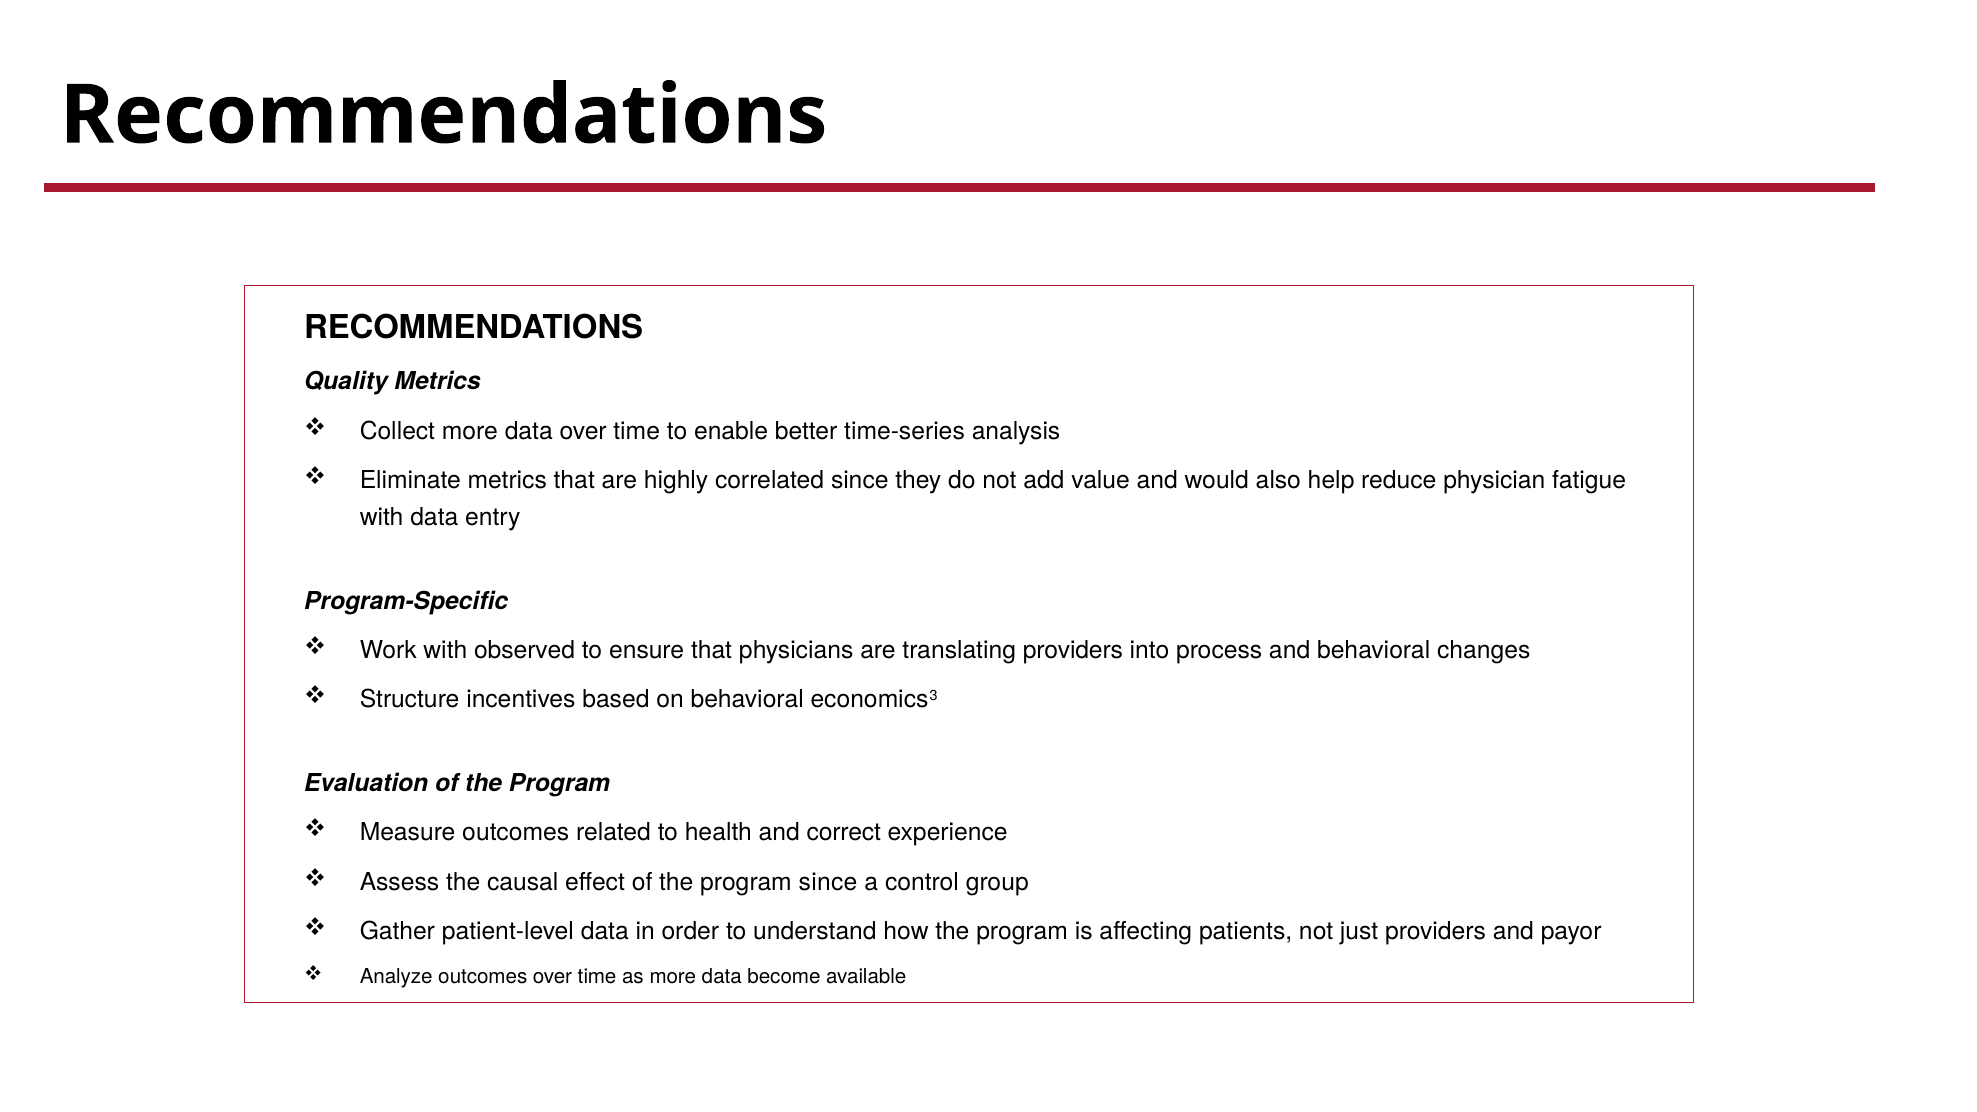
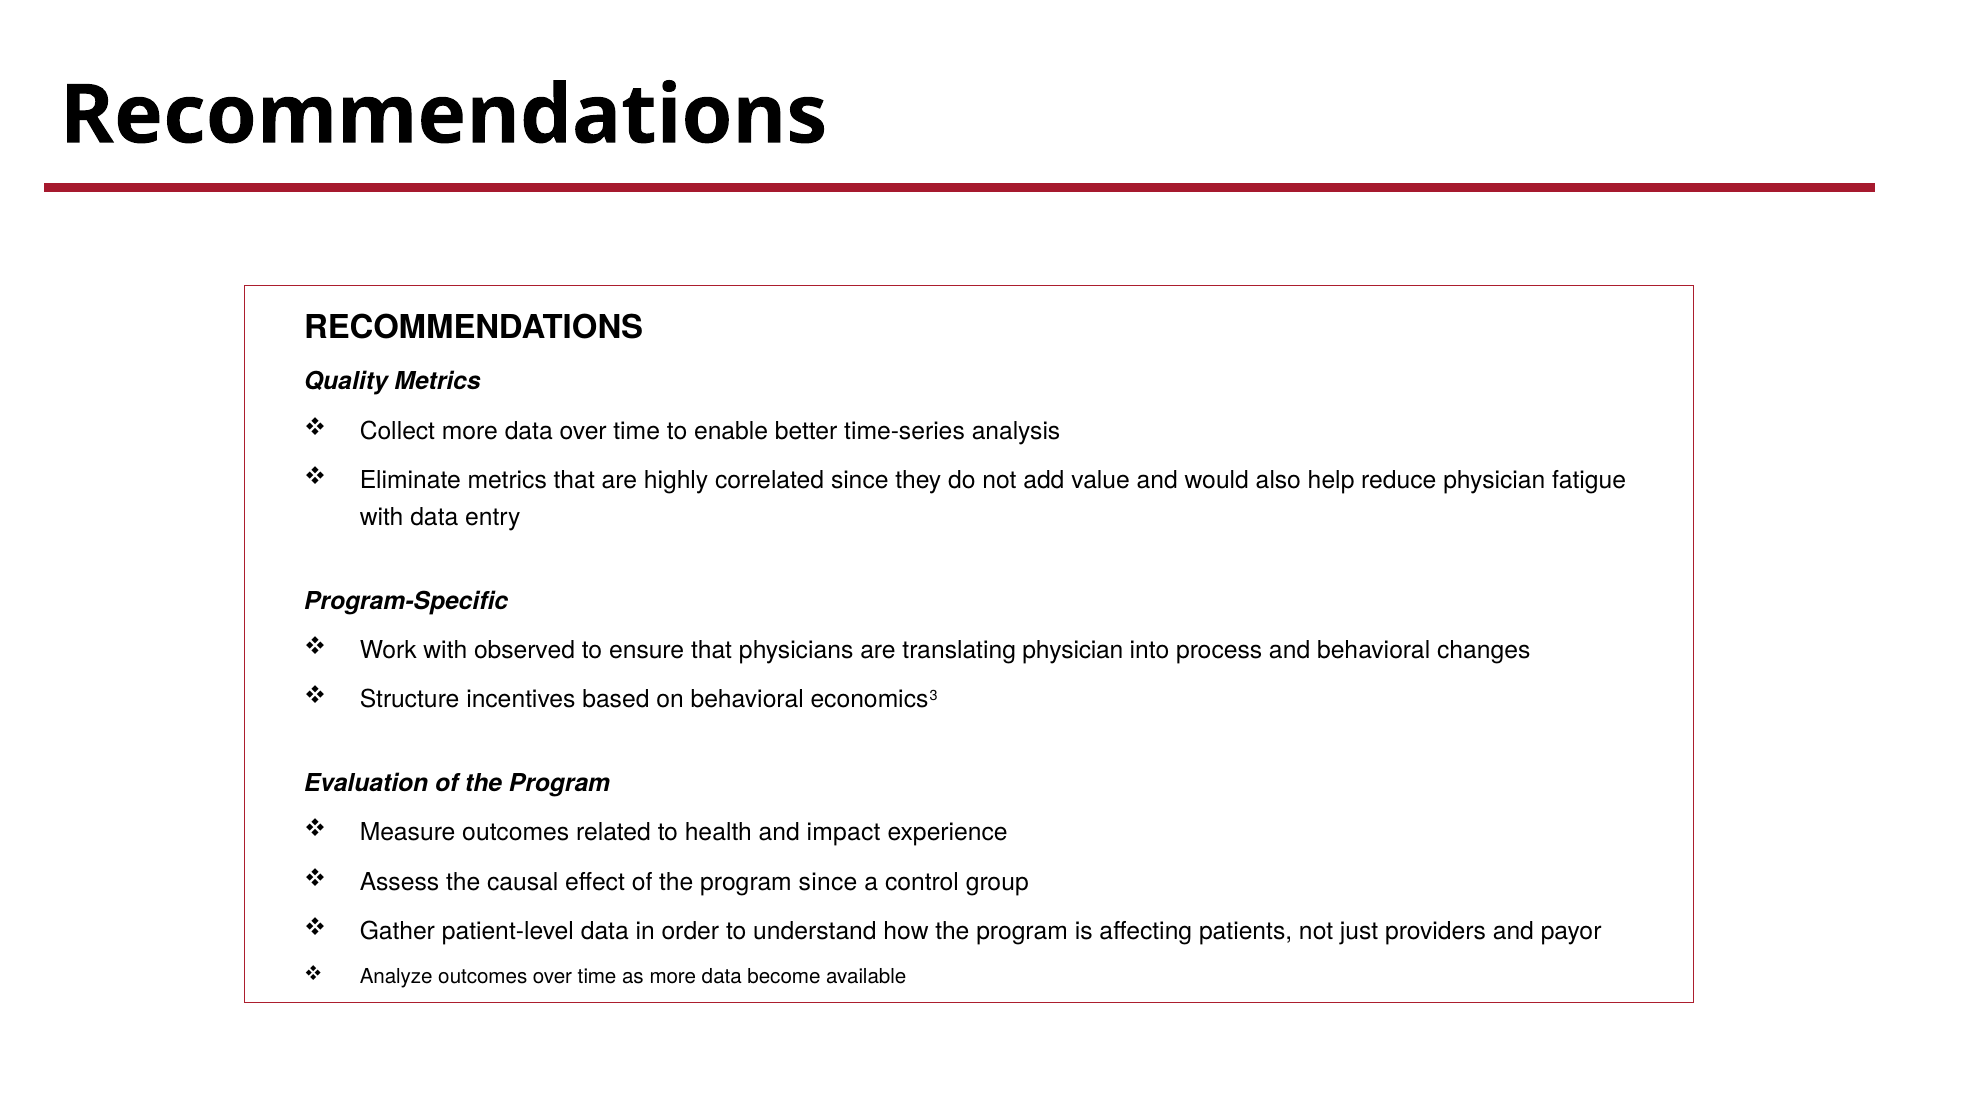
translating providers: providers -> physician
correct: correct -> impact
